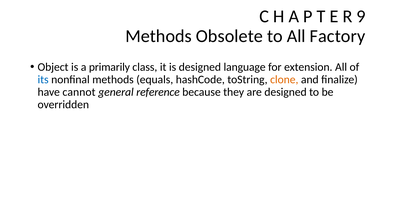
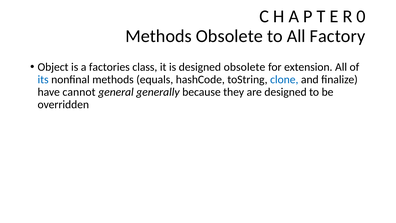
9: 9 -> 0
primarily: primarily -> factories
designed language: language -> obsolete
clone colour: orange -> blue
reference: reference -> generally
